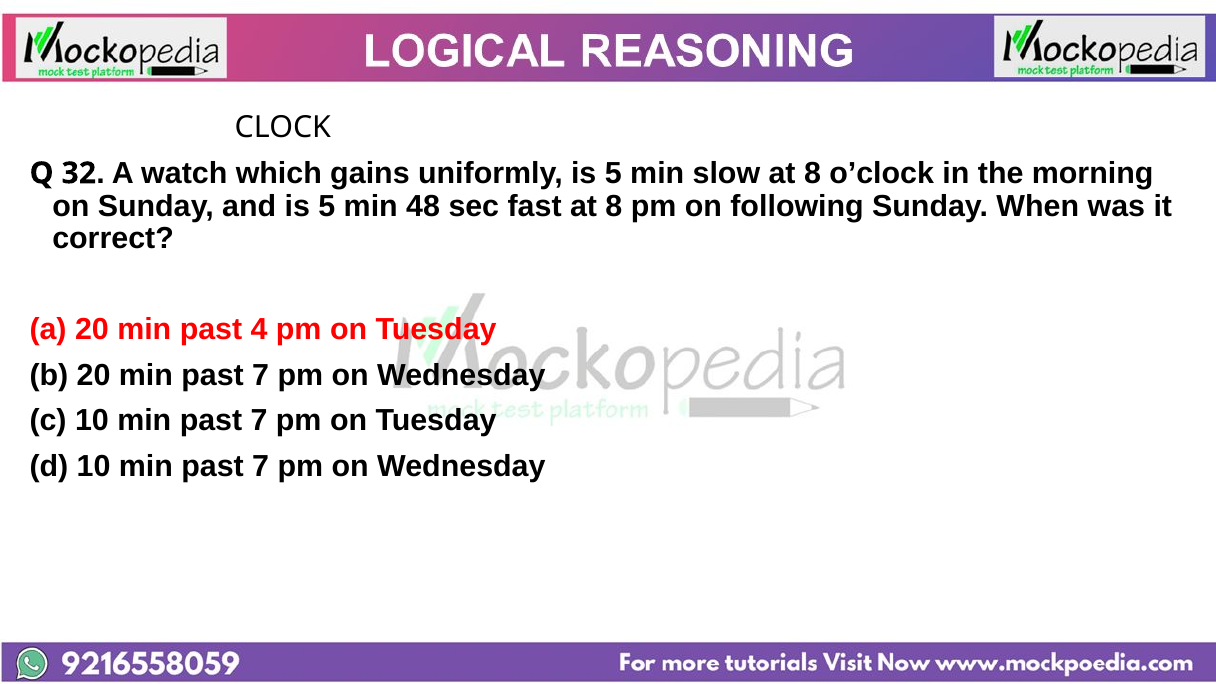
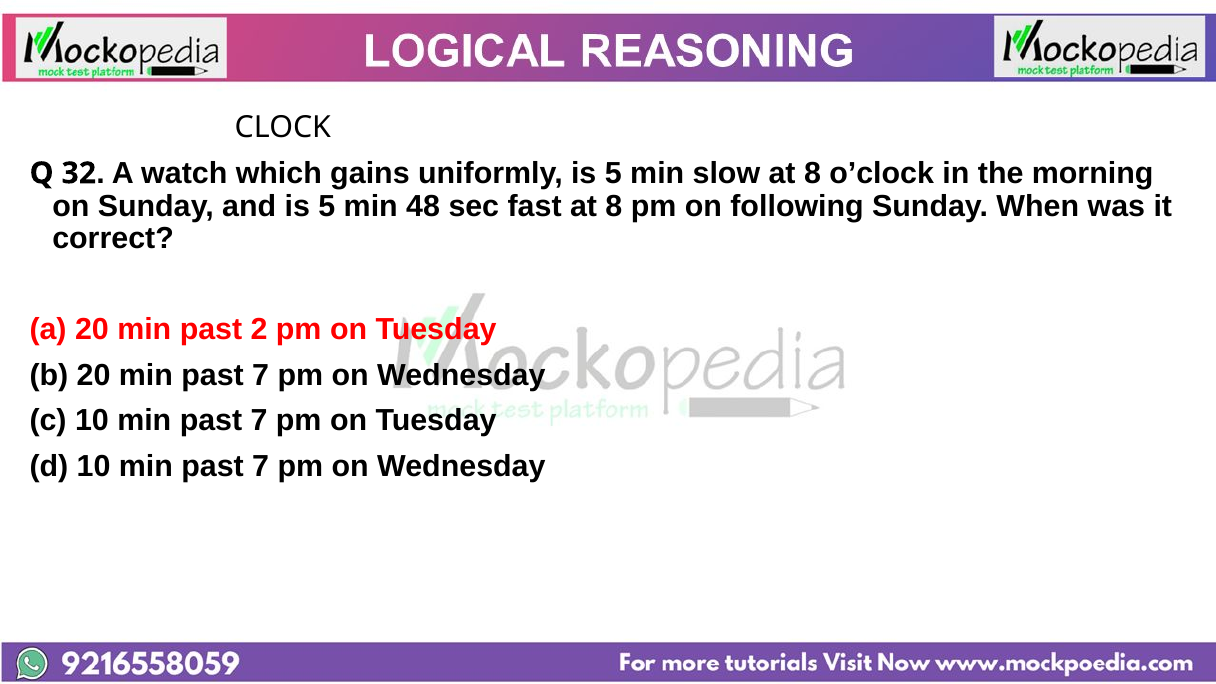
4: 4 -> 2
